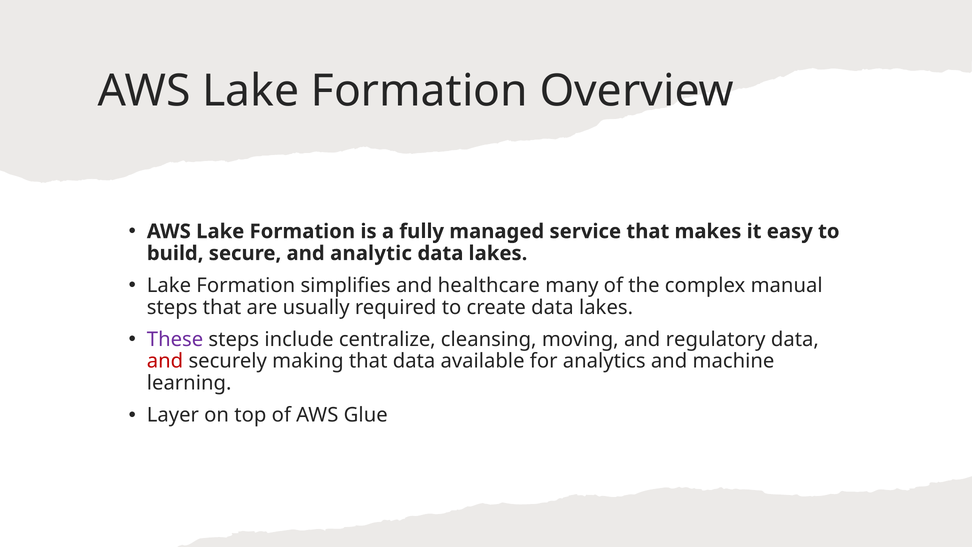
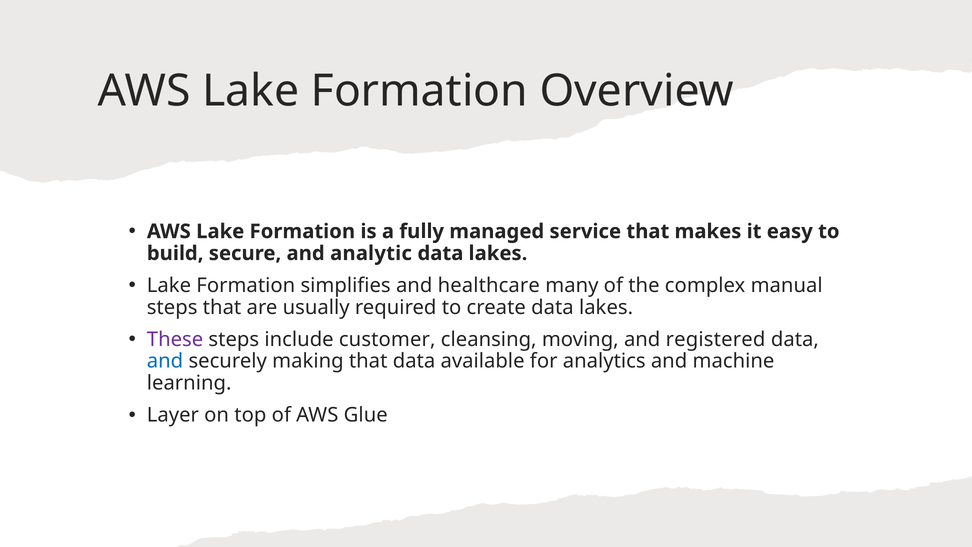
centralize: centralize -> customer
regulatory: regulatory -> registered
and at (165, 361) colour: red -> blue
